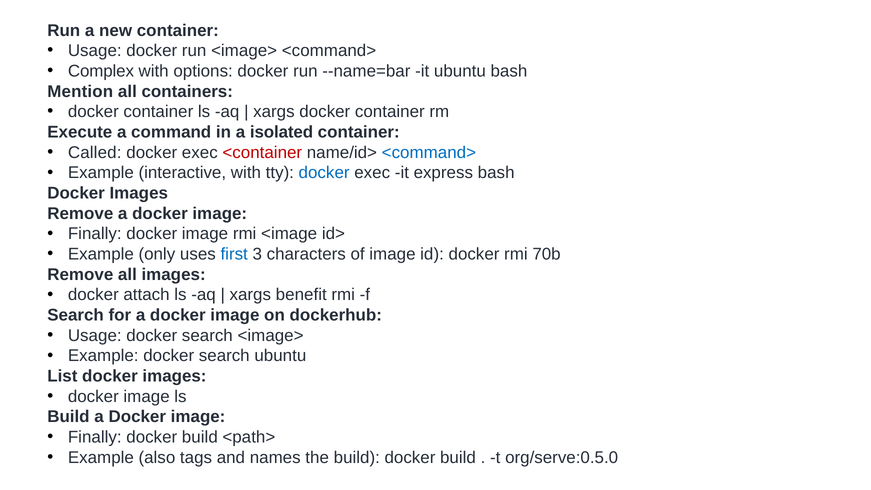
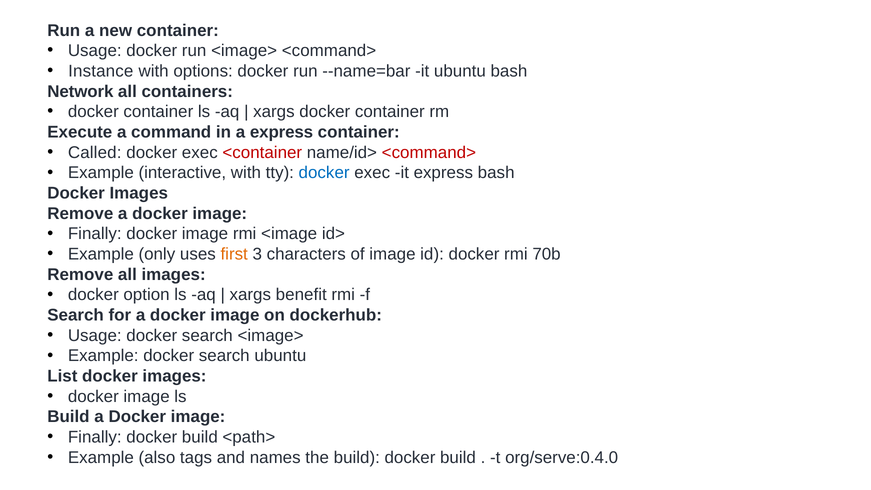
Complex: Complex -> Instance
Mention: Mention -> Network
a isolated: isolated -> express
<command> at (429, 152) colour: blue -> red
first colour: blue -> orange
attach: attach -> option
org/serve:0.5.0: org/serve:0.5.0 -> org/serve:0.4.0
